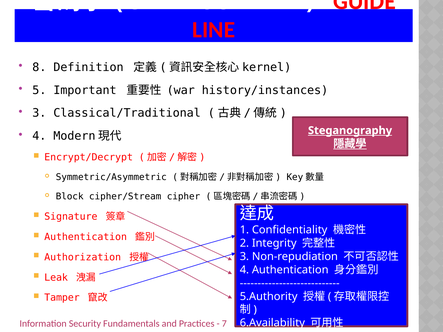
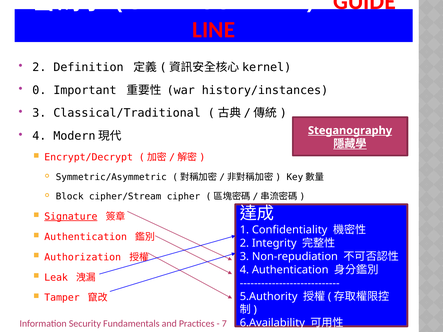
8 at (39, 67): 8 -> 2
5: 5 -> 0
Signature underline: none -> present
